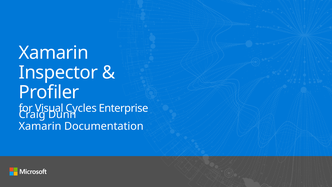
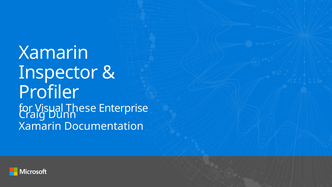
Cycles: Cycles -> These
